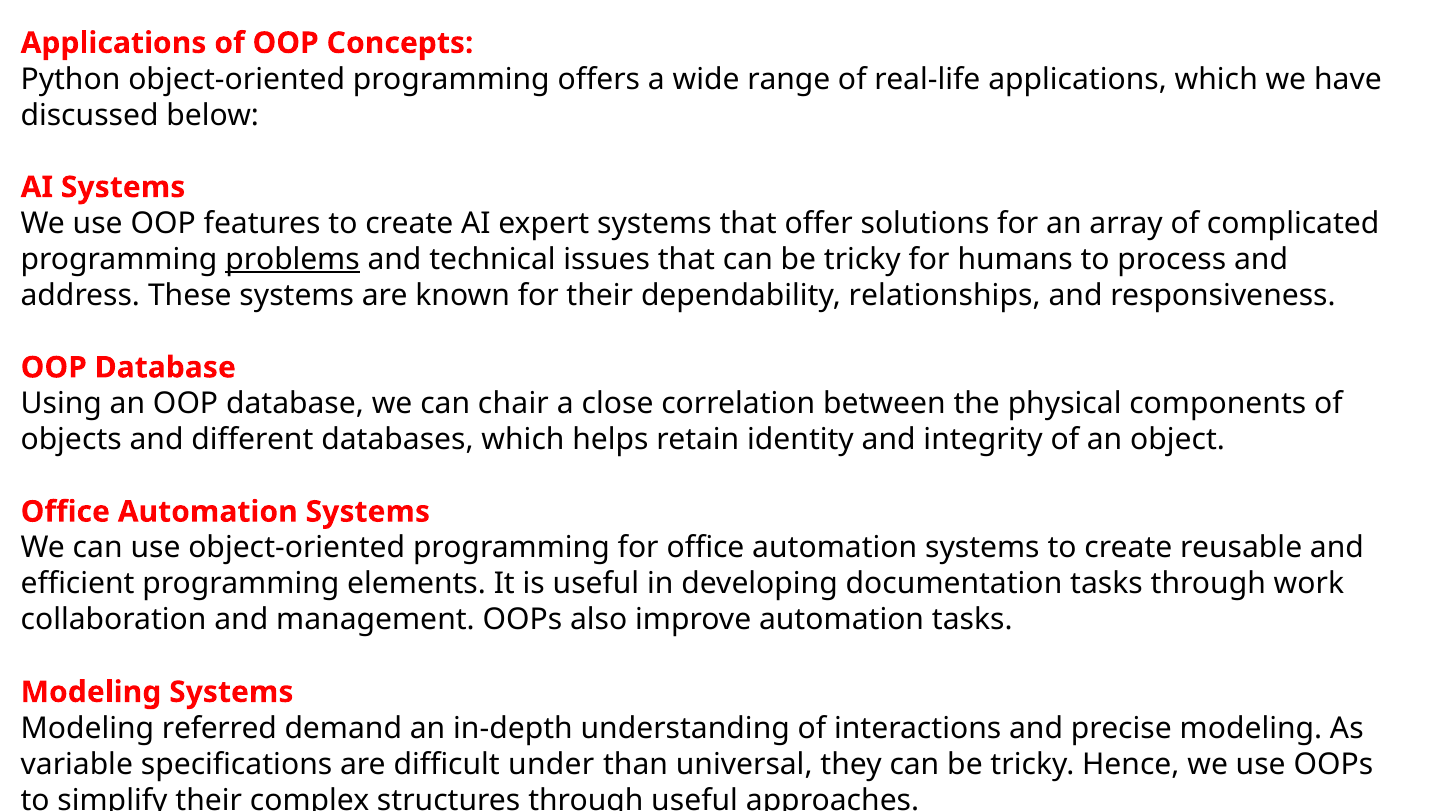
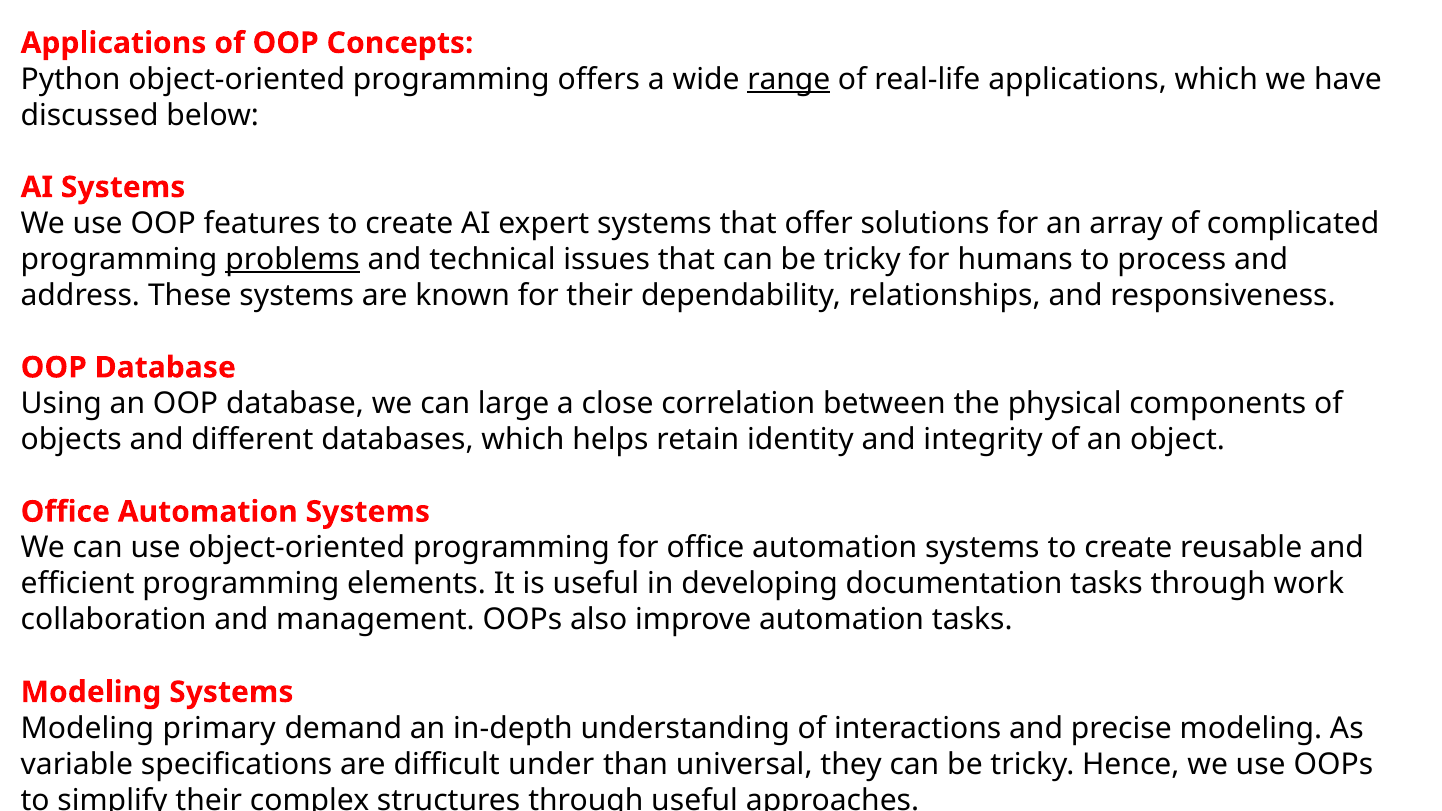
range underline: none -> present
chair: chair -> large
referred: referred -> primary
